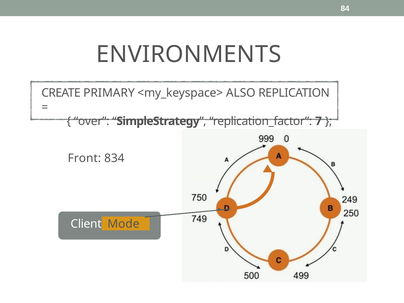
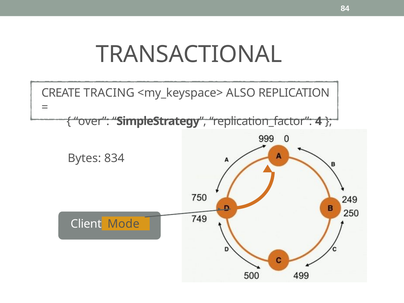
ENVIRONMENTS: ENVIRONMENTS -> TRANSACTIONAL
PRIMARY: PRIMARY -> TRACING
7: 7 -> 4
Front: Front -> Bytes
